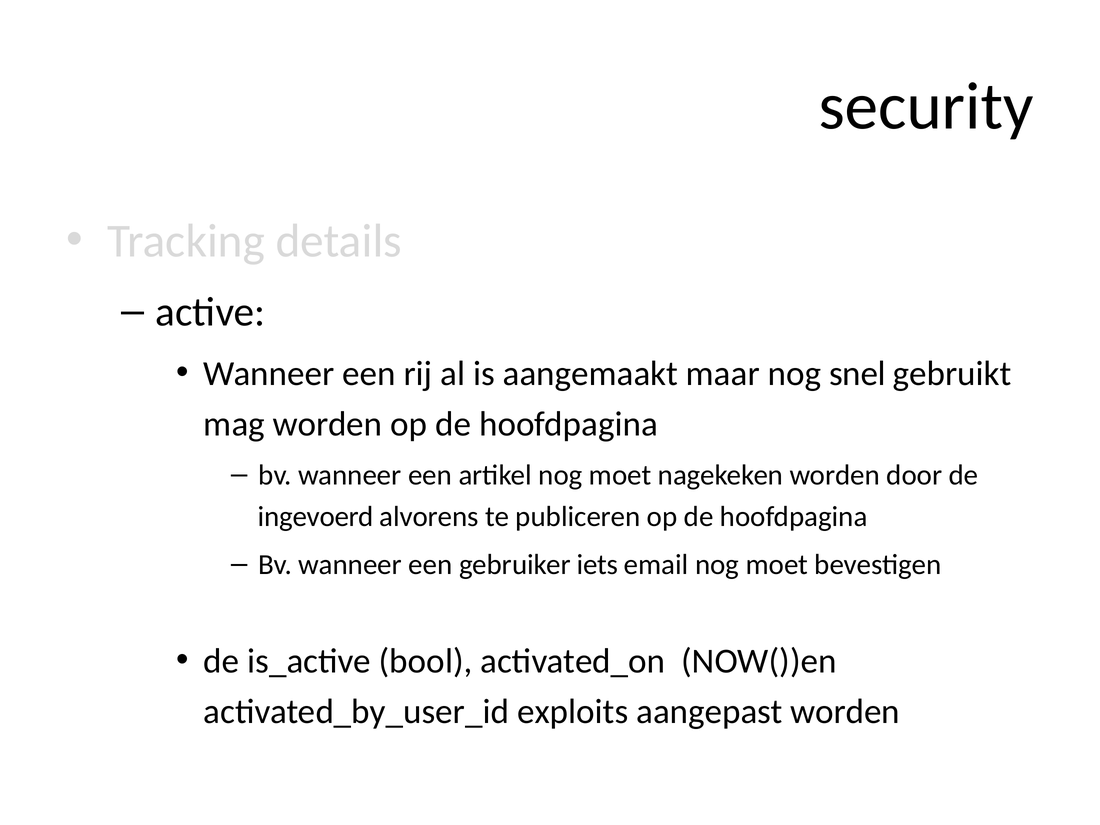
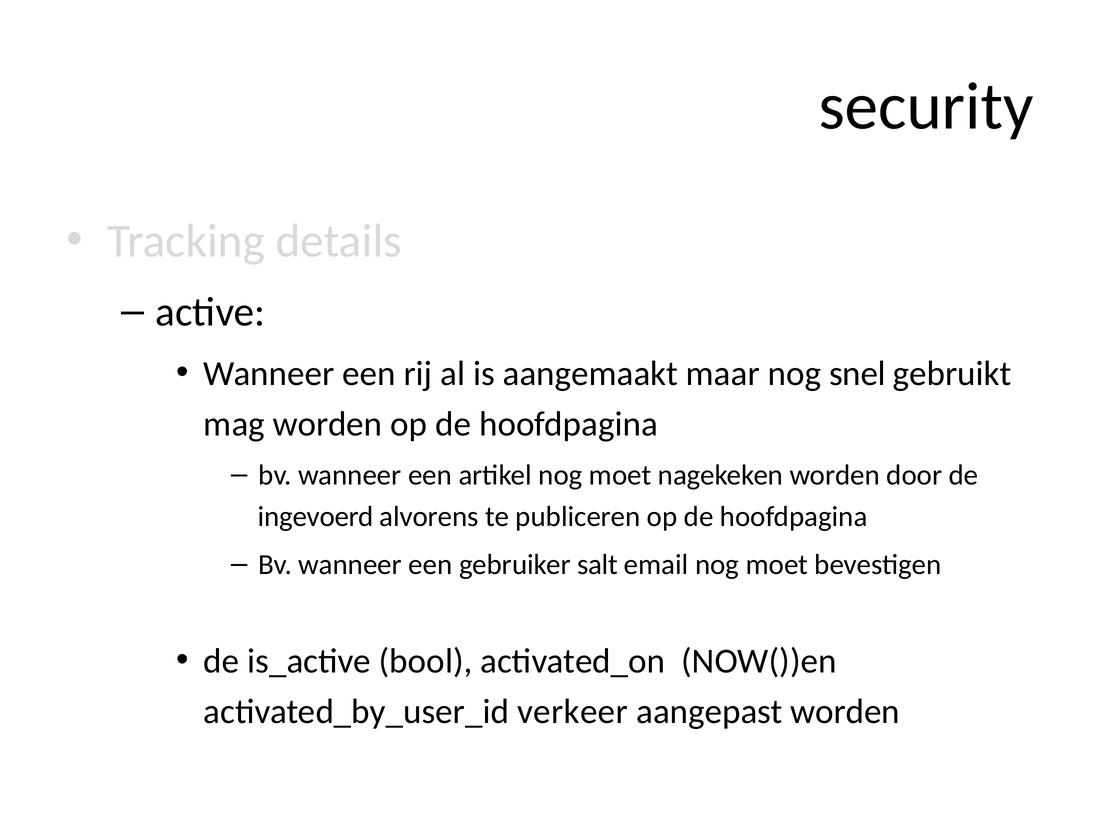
iets: iets -> salt
exploits: exploits -> verkeer
